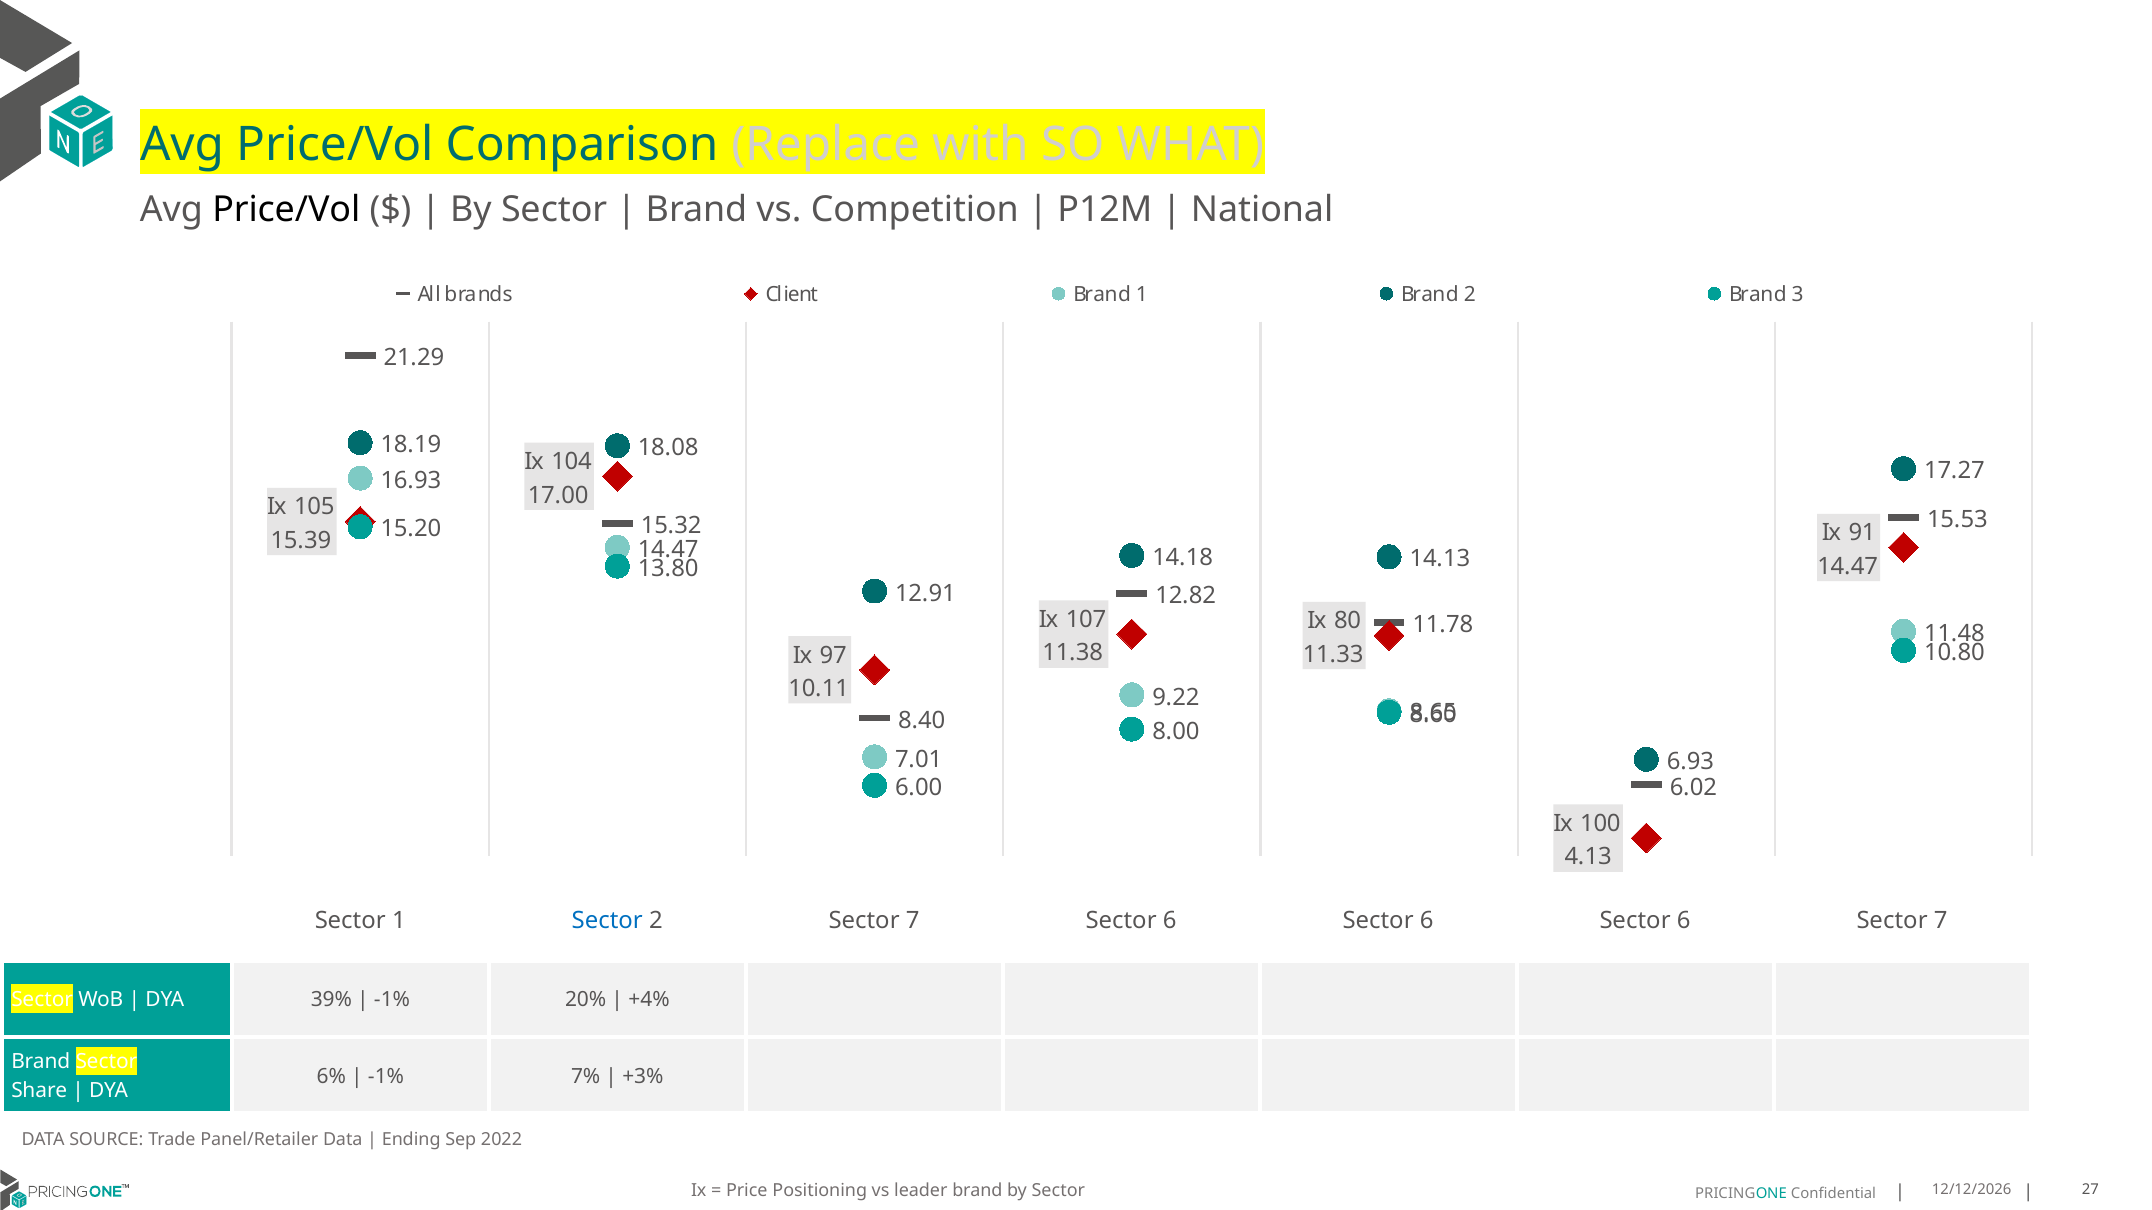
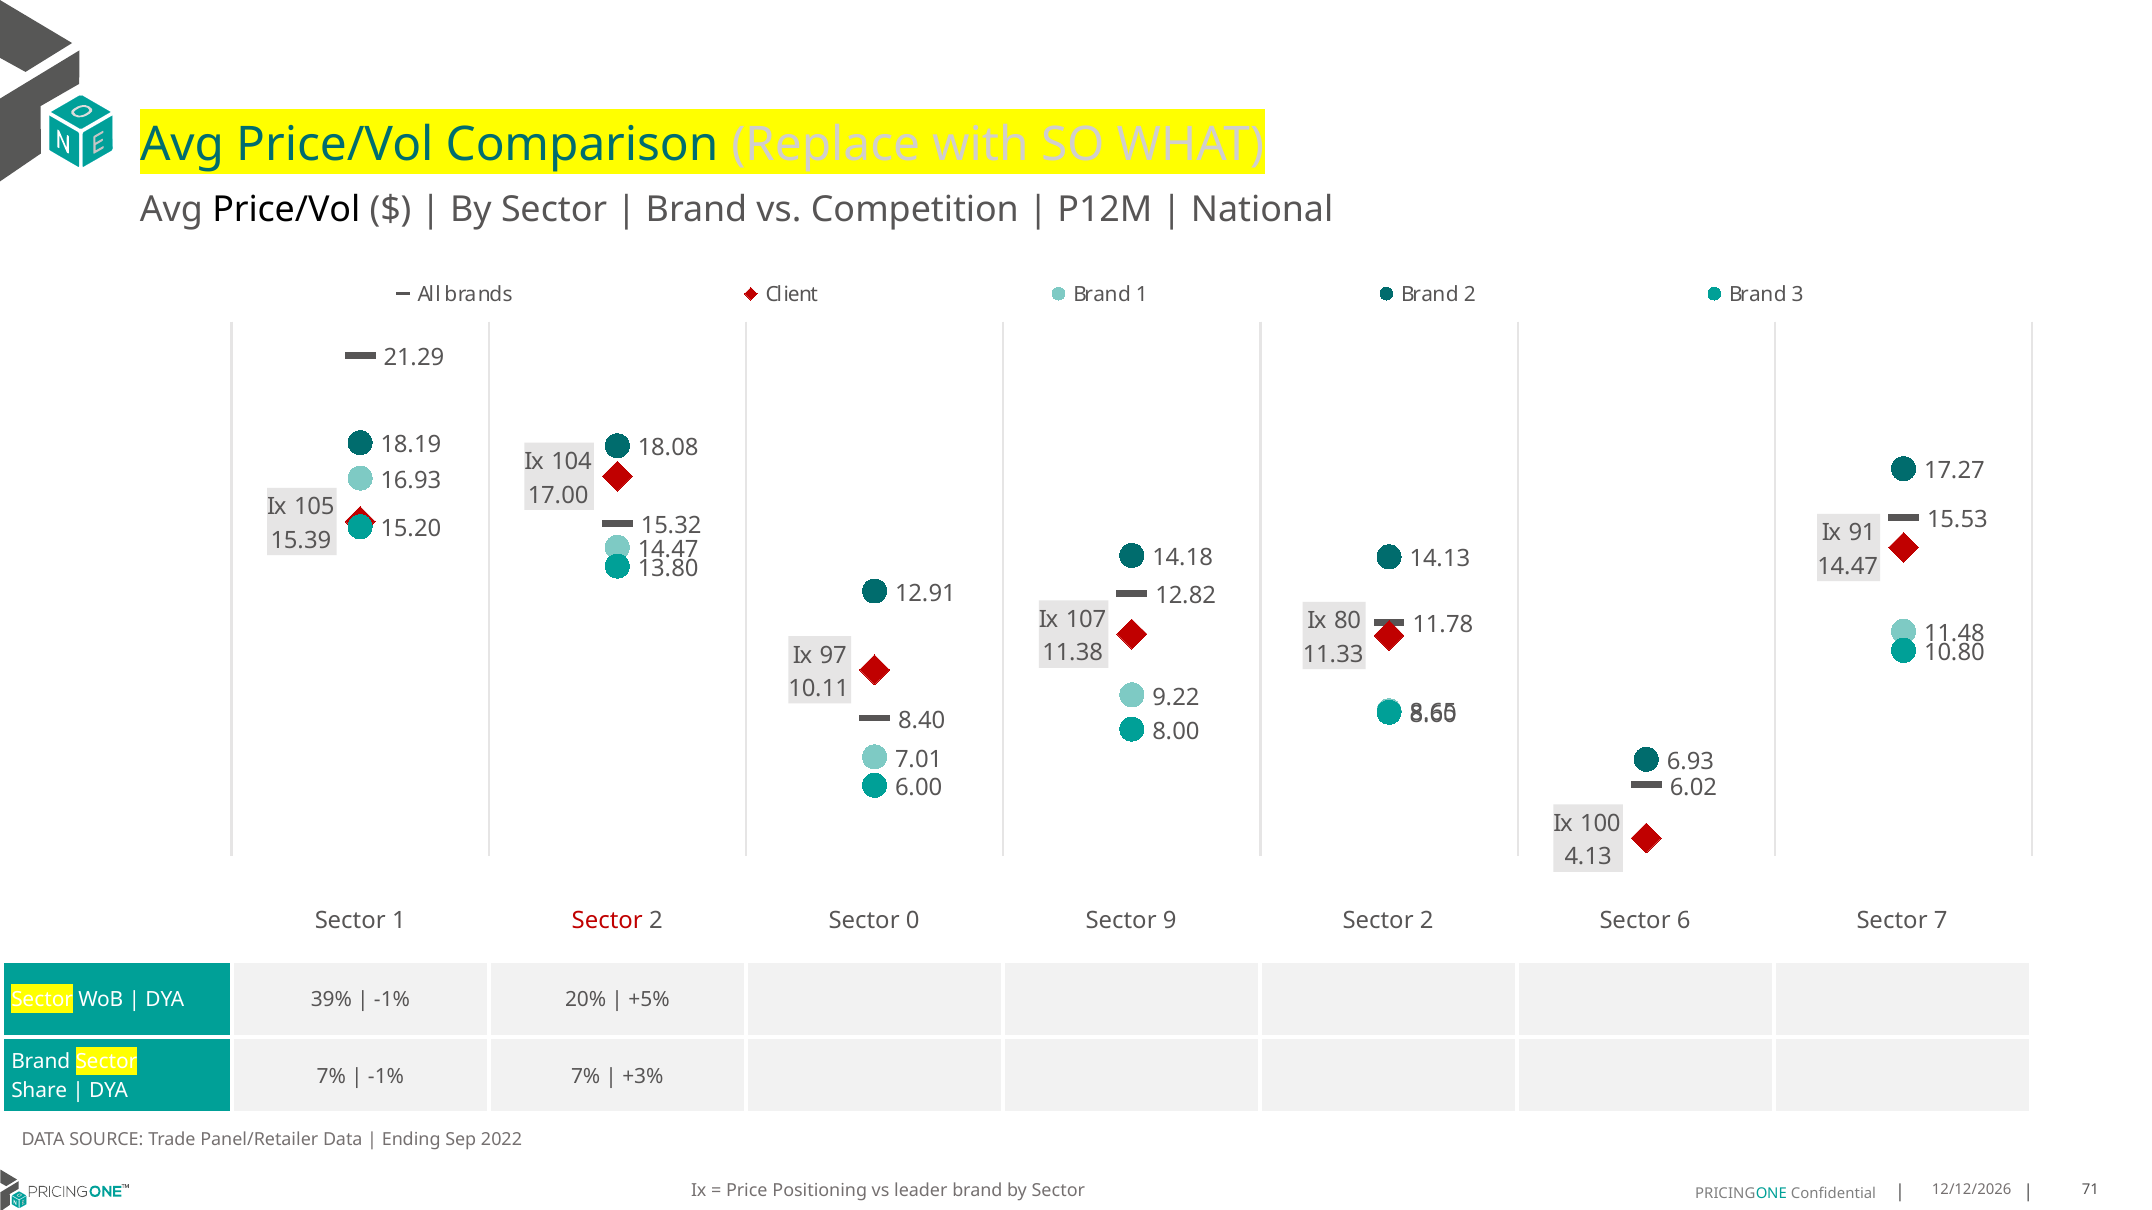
Sector at (607, 921) colour: blue -> red
2 Sector 7: 7 -> 0
6 at (1170, 921): 6 -> 9
6 at (1427, 921): 6 -> 2
+4%: +4% -> +5%
6% at (331, 1077): 6% -> 7%
27: 27 -> 71
